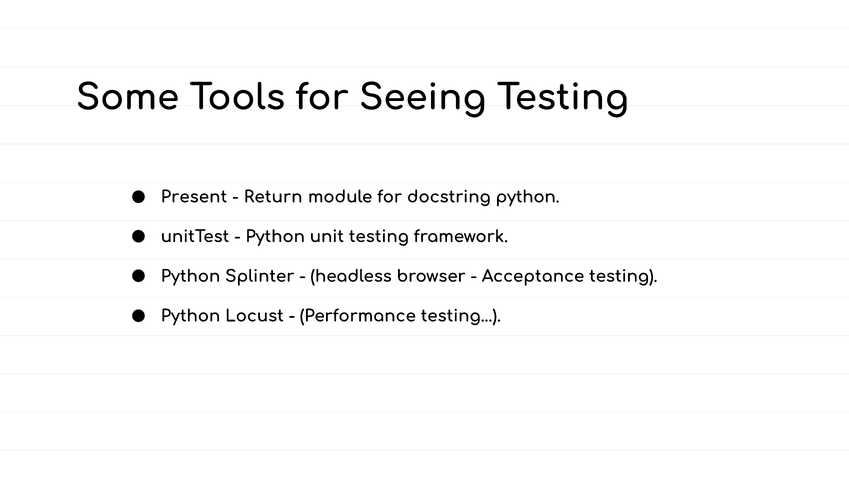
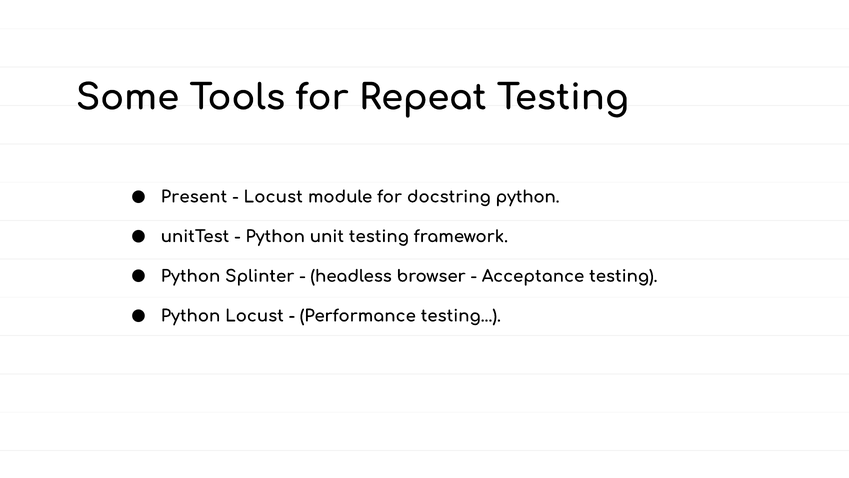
Seeing: Seeing -> Repeat
Return at (273, 197): Return -> Locust
